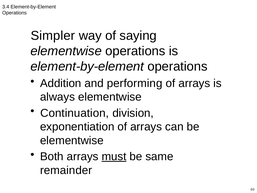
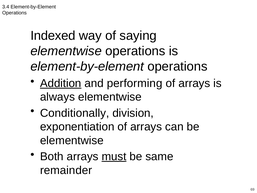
Simpler: Simpler -> Indexed
Addition underline: none -> present
Continuation: Continuation -> Conditionally
